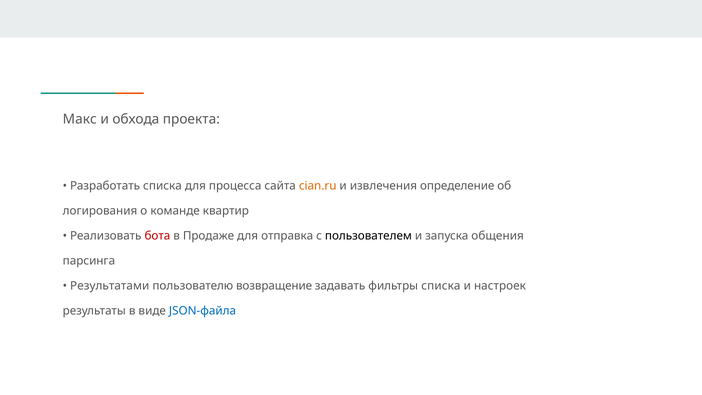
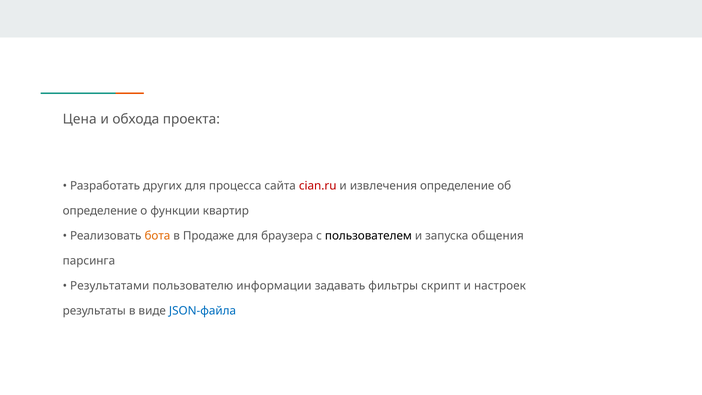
Макс: Макс -> Цена
Разработать списка: списка -> других
cian.ru colour: orange -> red
логирования at (100, 211): логирования -> определение
команде: команде -> функции
бота colour: red -> orange
отправка: отправка -> браузера
возвращение: возвращение -> информации
фильтры списка: списка -> скрипт
